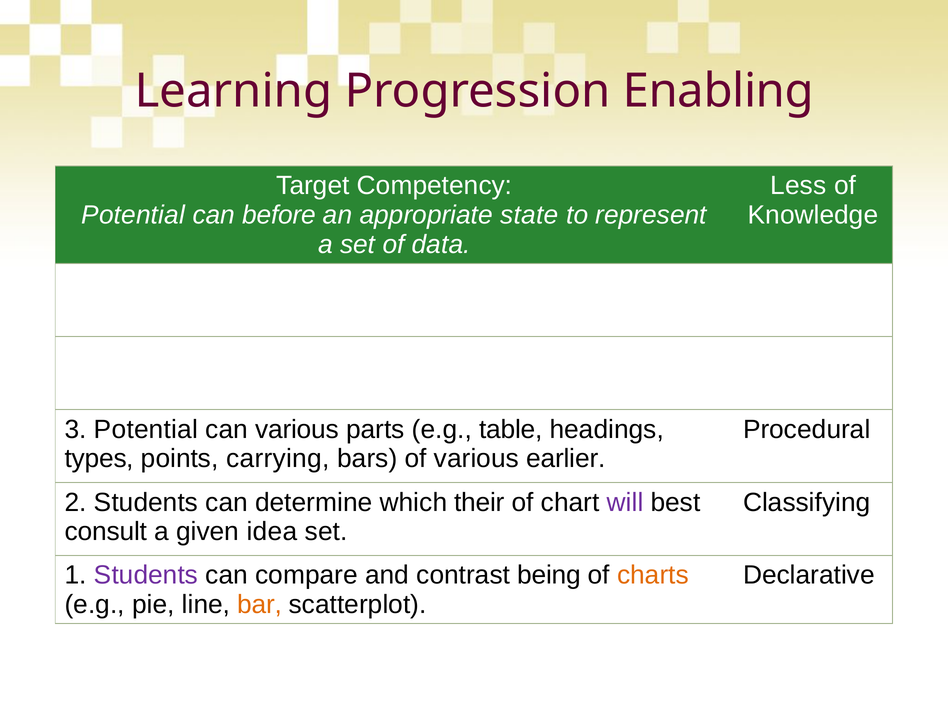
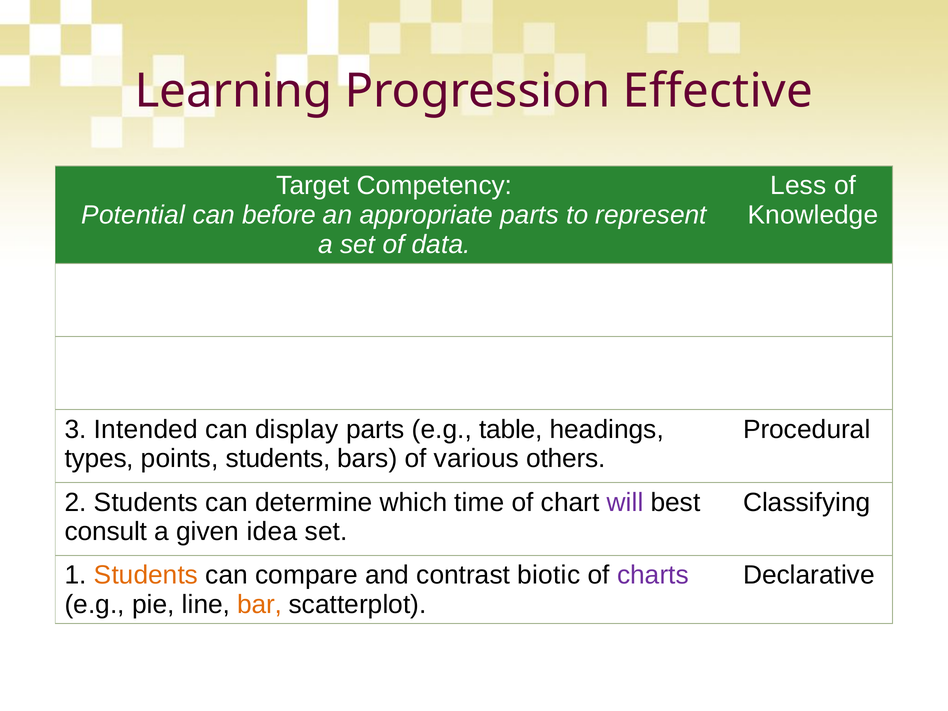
Enabling: Enabling -> Effective
appropriate state: state -> parts
3 Potential: Potential -> Intended
can various: various -> display
points carrying: carrying -> students
earlier: earlier -> others
their: their -> time
Students at (146, 575) colour: purple -> orange
being: being -> biotic
charts colour: orange -> purple
